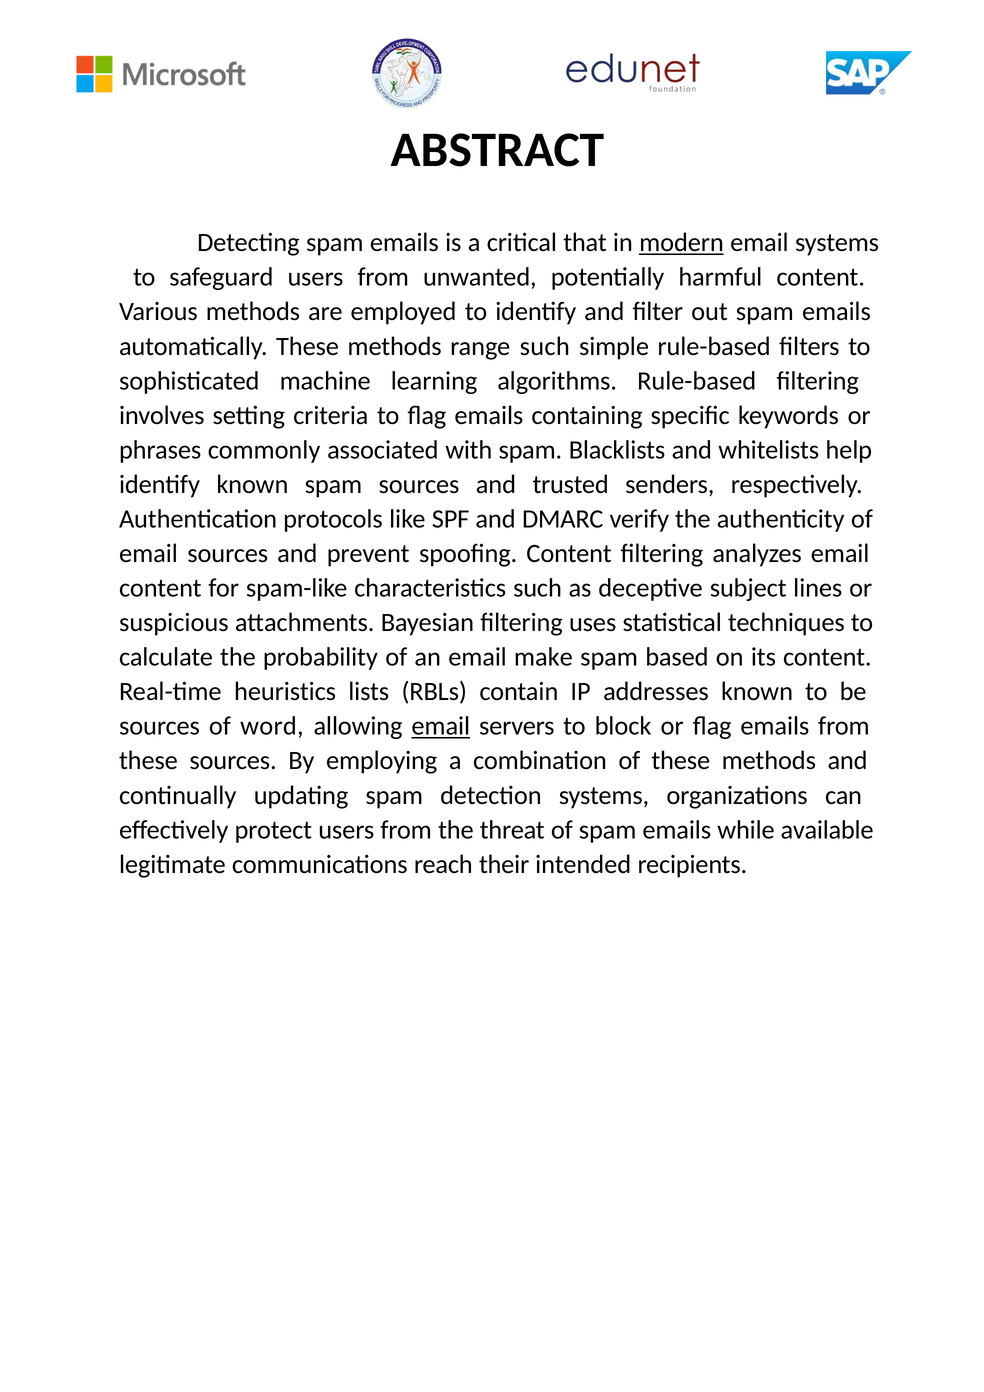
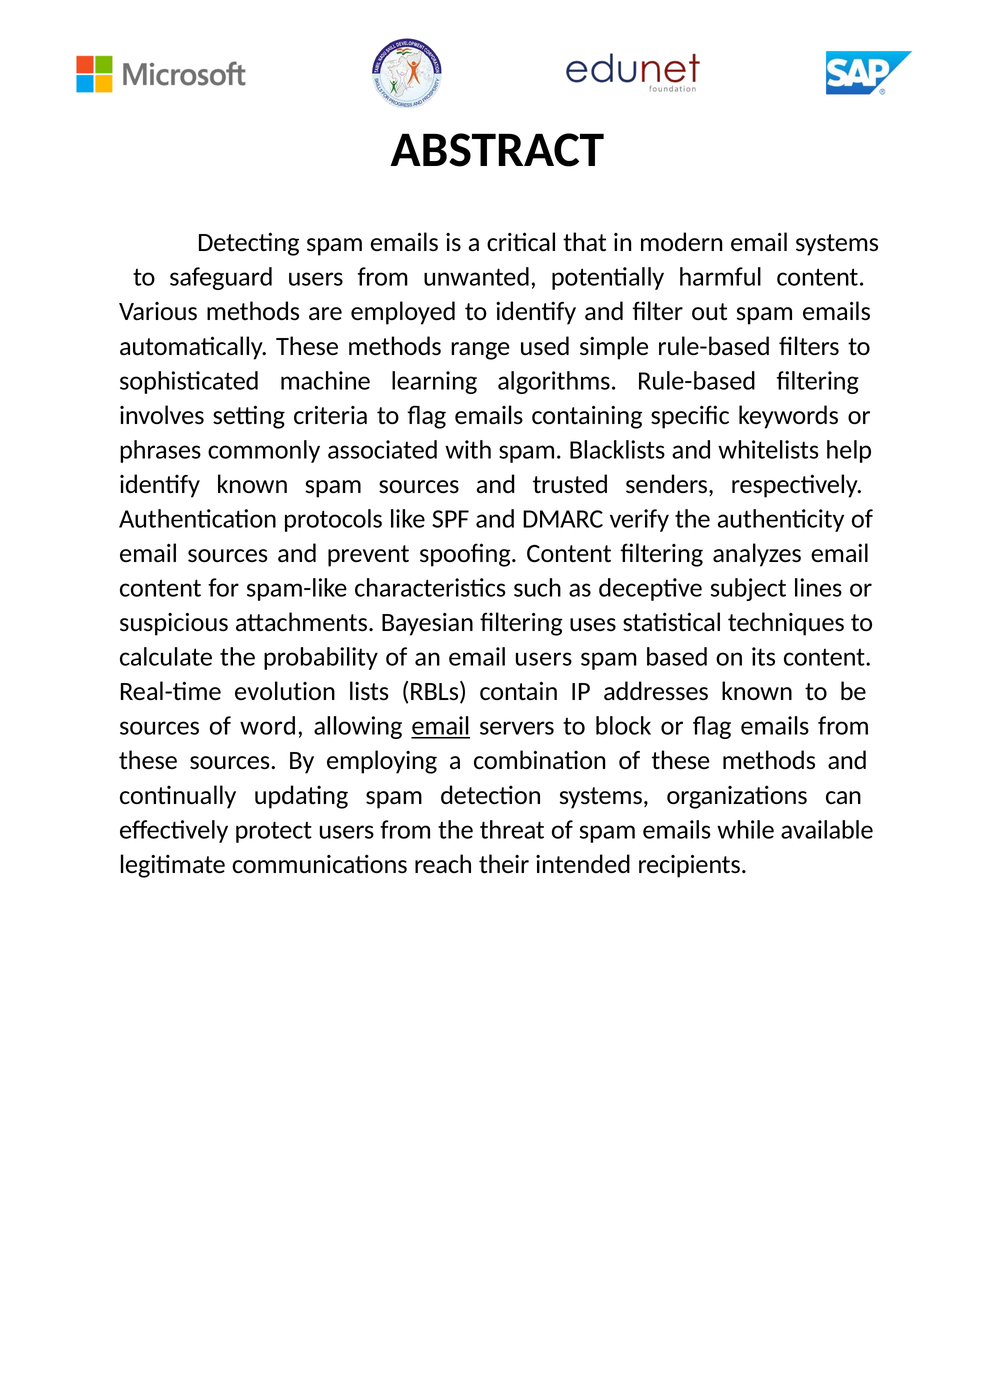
modern underline: present -> none
range such: such -> used
email make: make -> users
heuristics: heuristics -> evolution
